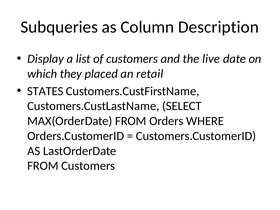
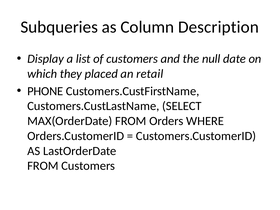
live: live -> null
STATES: STATES -> PHONE
